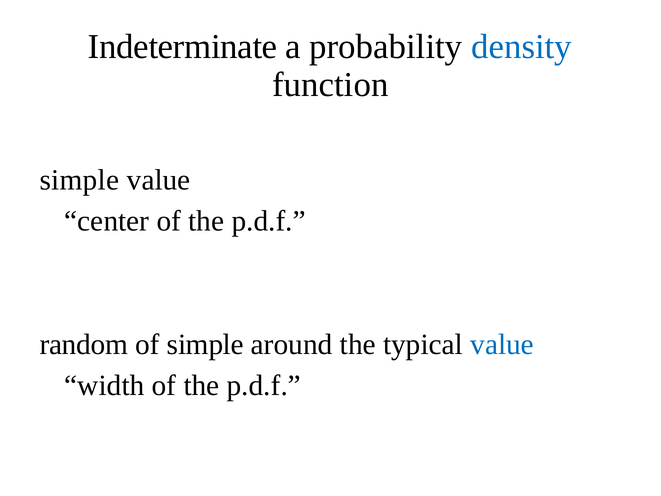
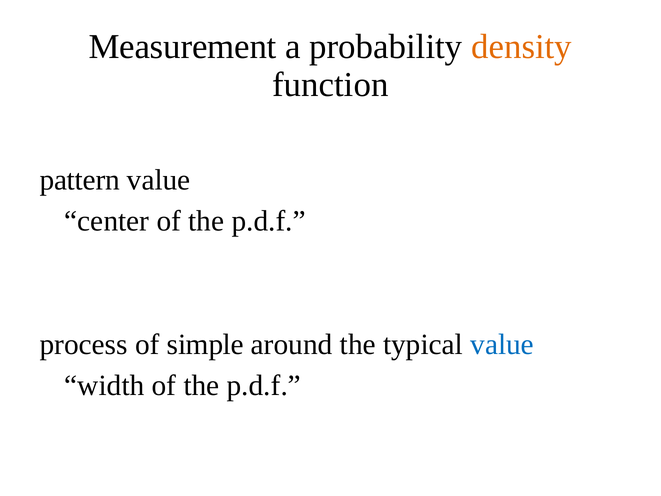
Indeterminate: Indeterminate -> Measurement
density colour: blue -> orange
simple at (79, 180): simple -> pattern
random: random -> process
